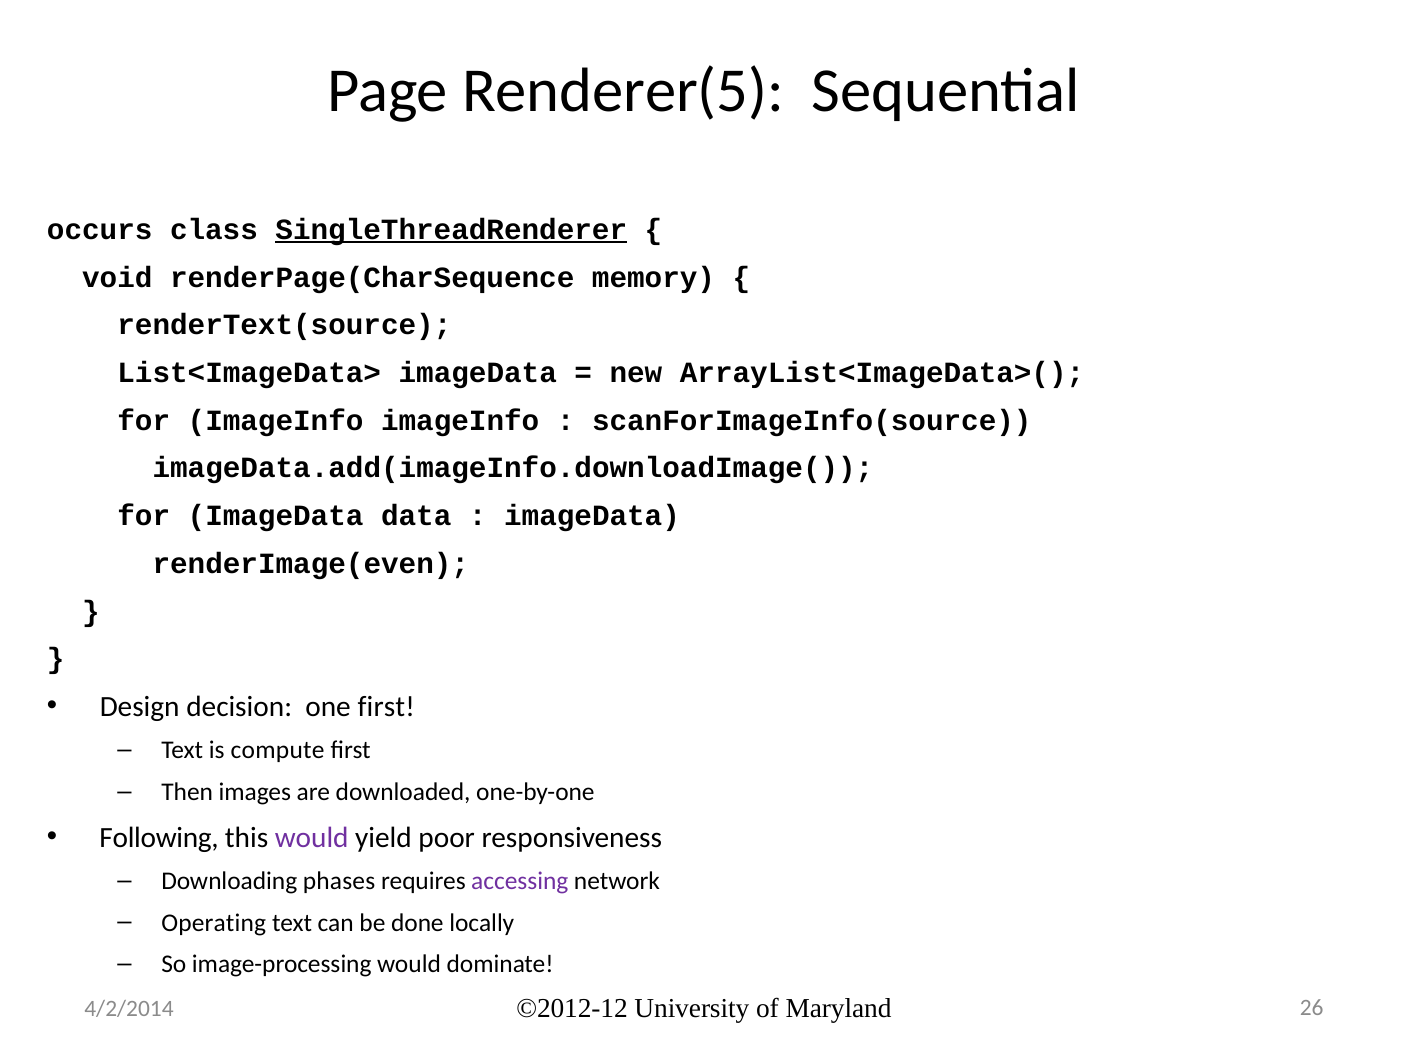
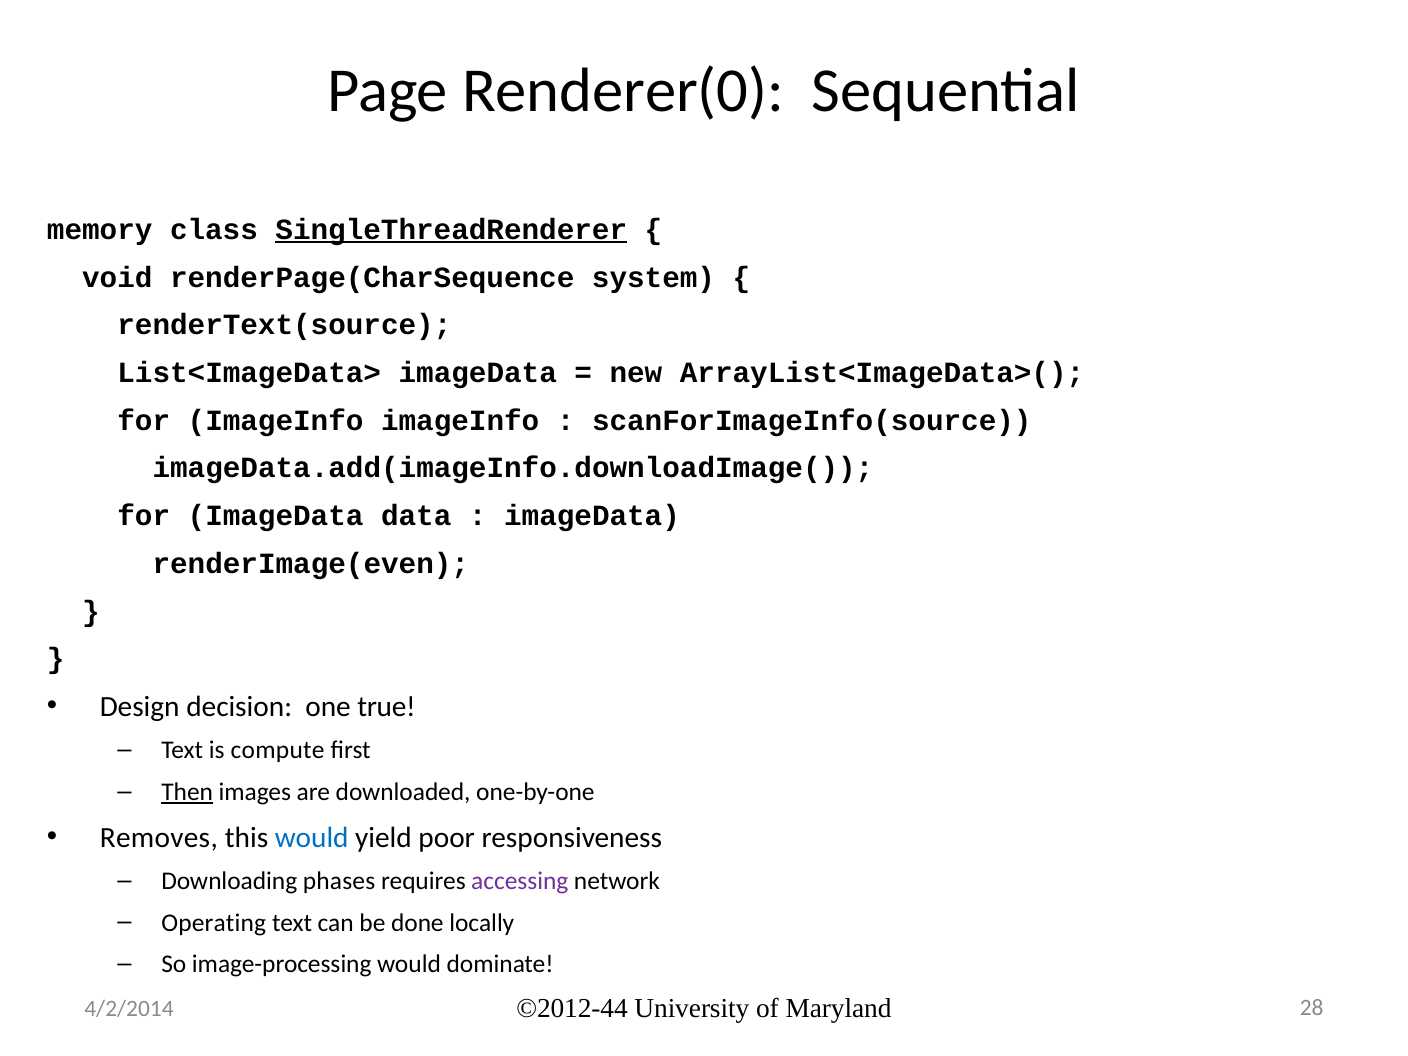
Renderer(5: Renderer(5 -> Renderer(0
occurs: occurs -> memory
memory: memory -> system
one first: first -> true
Then underline: none -> present
Following: Following -> Removes
would at (312, 838) colour: purple -> blue
©2012-12: ©2012-12 -> ©2012-44
26: 26 -> 28
